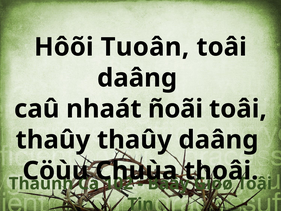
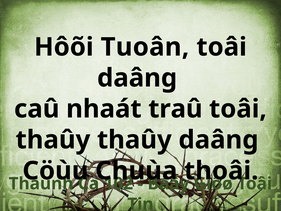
ñoãi: ñoãi -> traû
